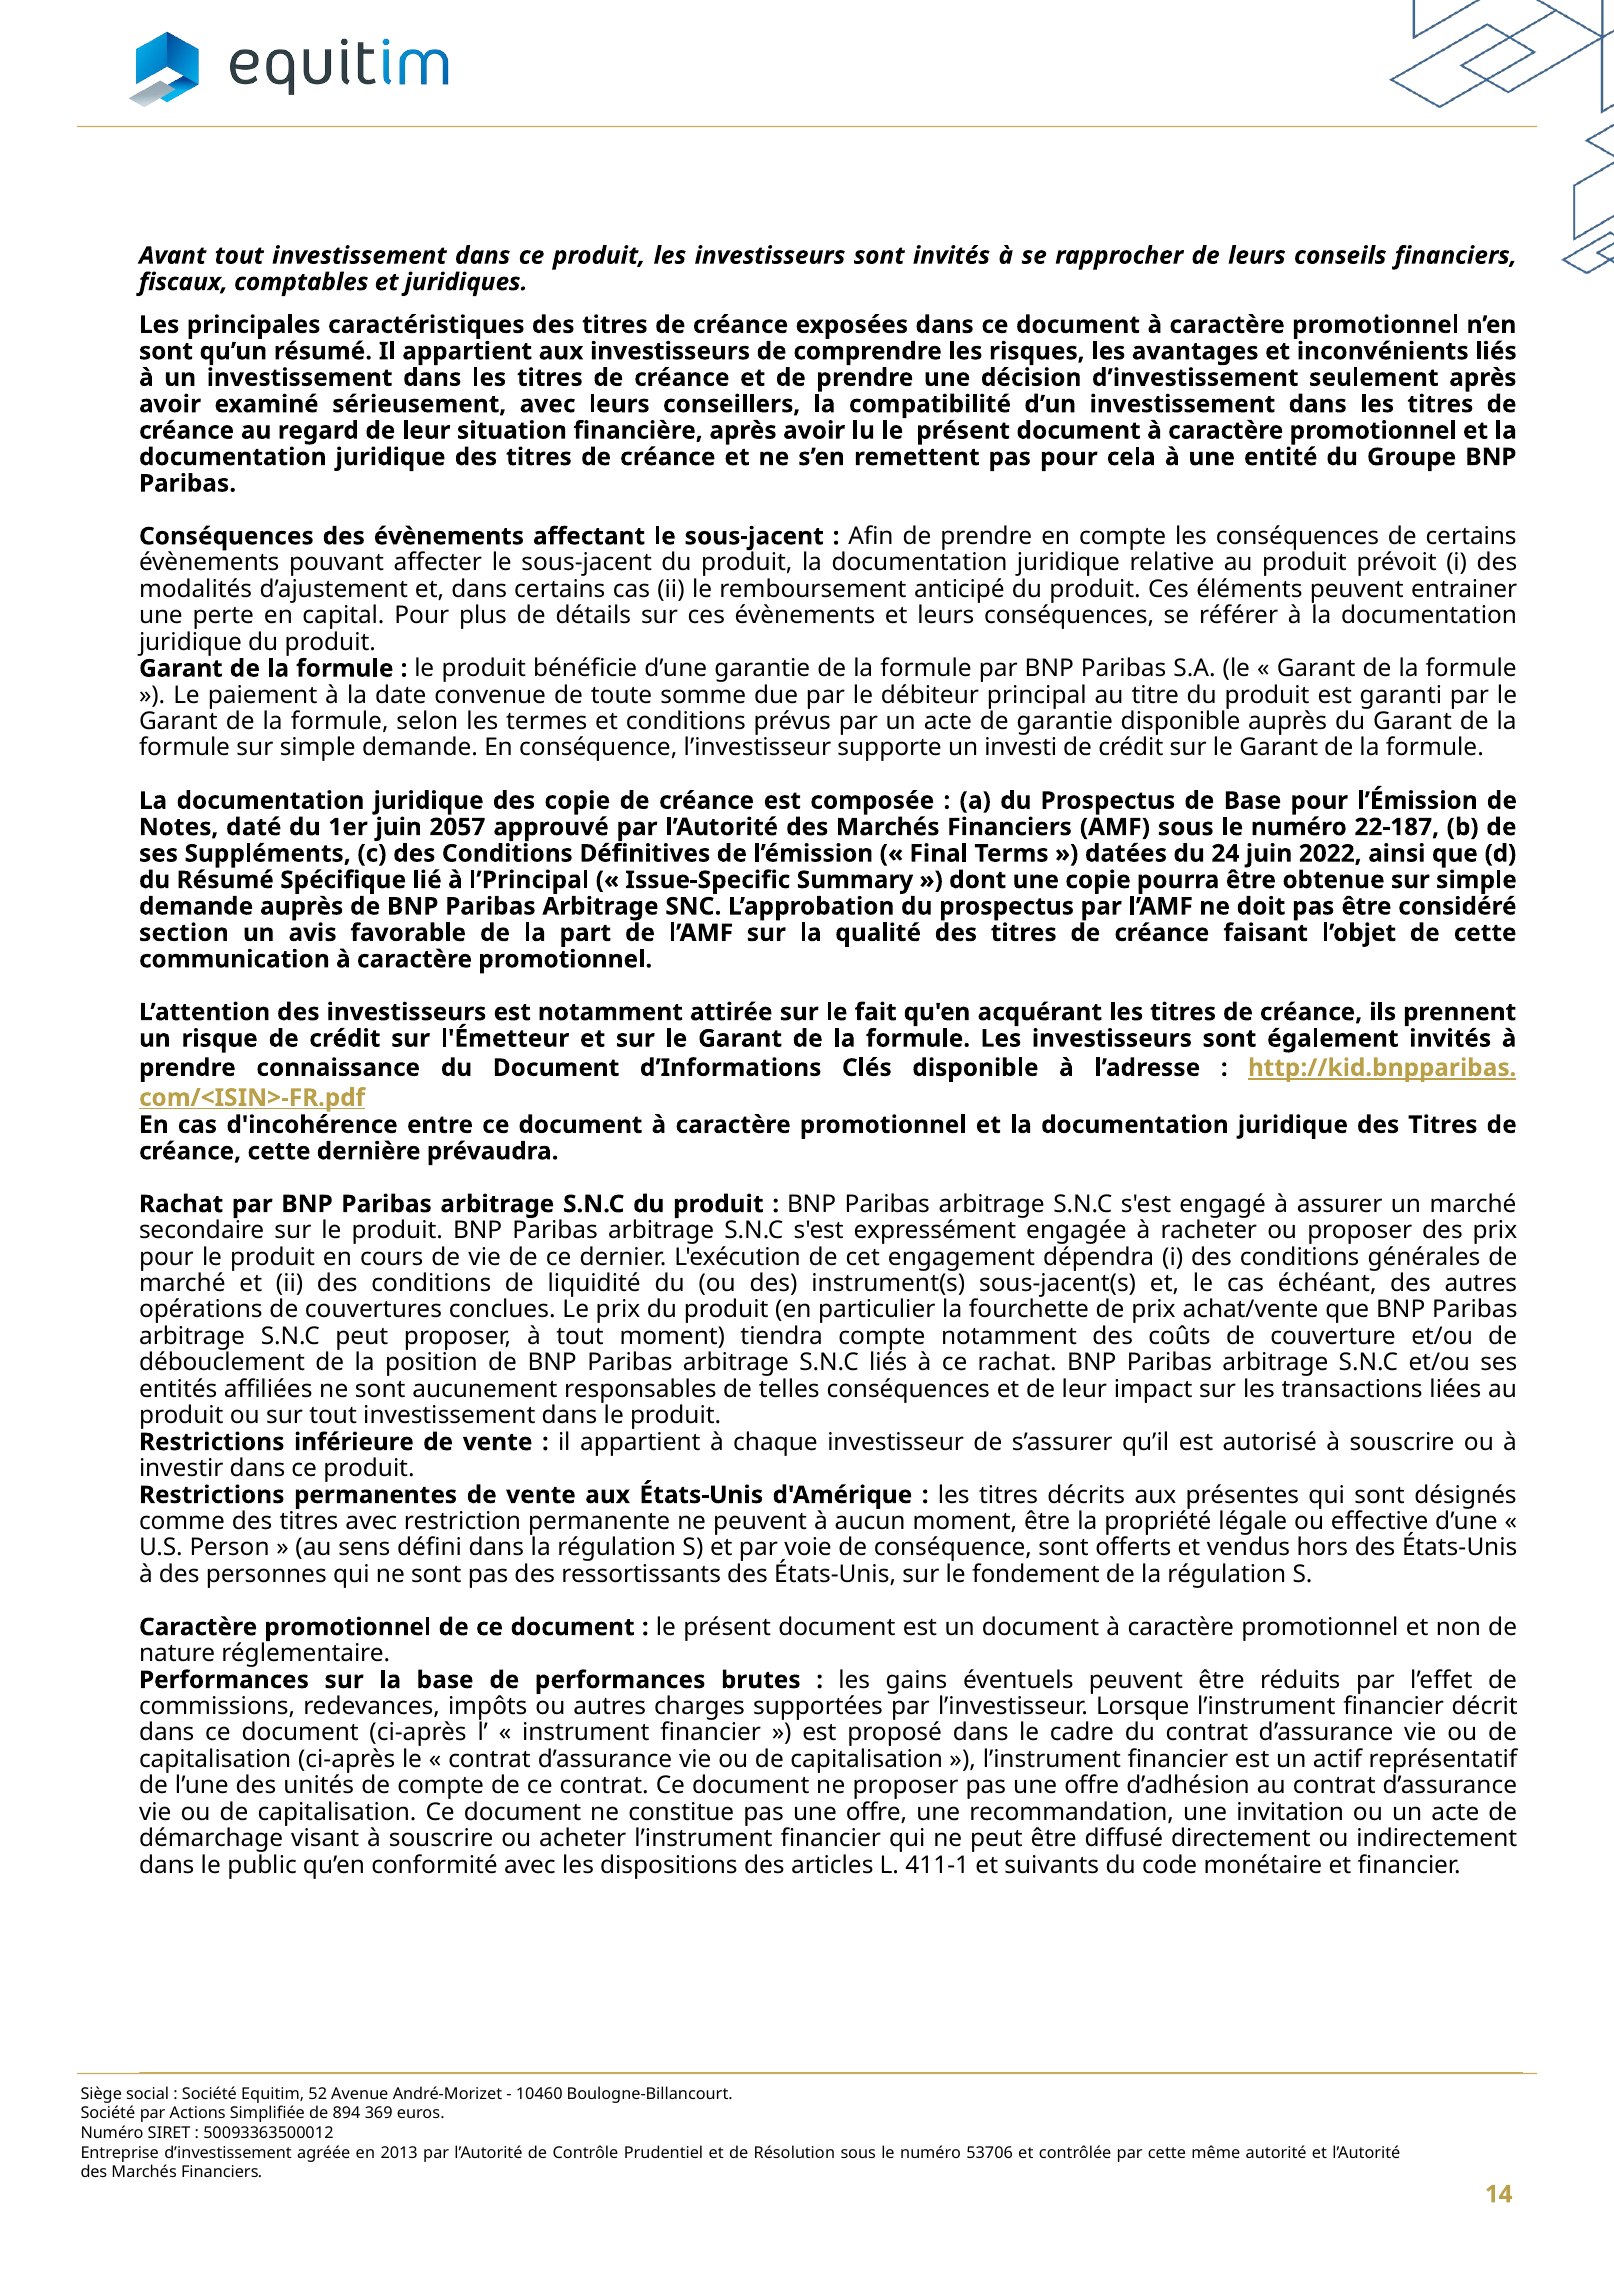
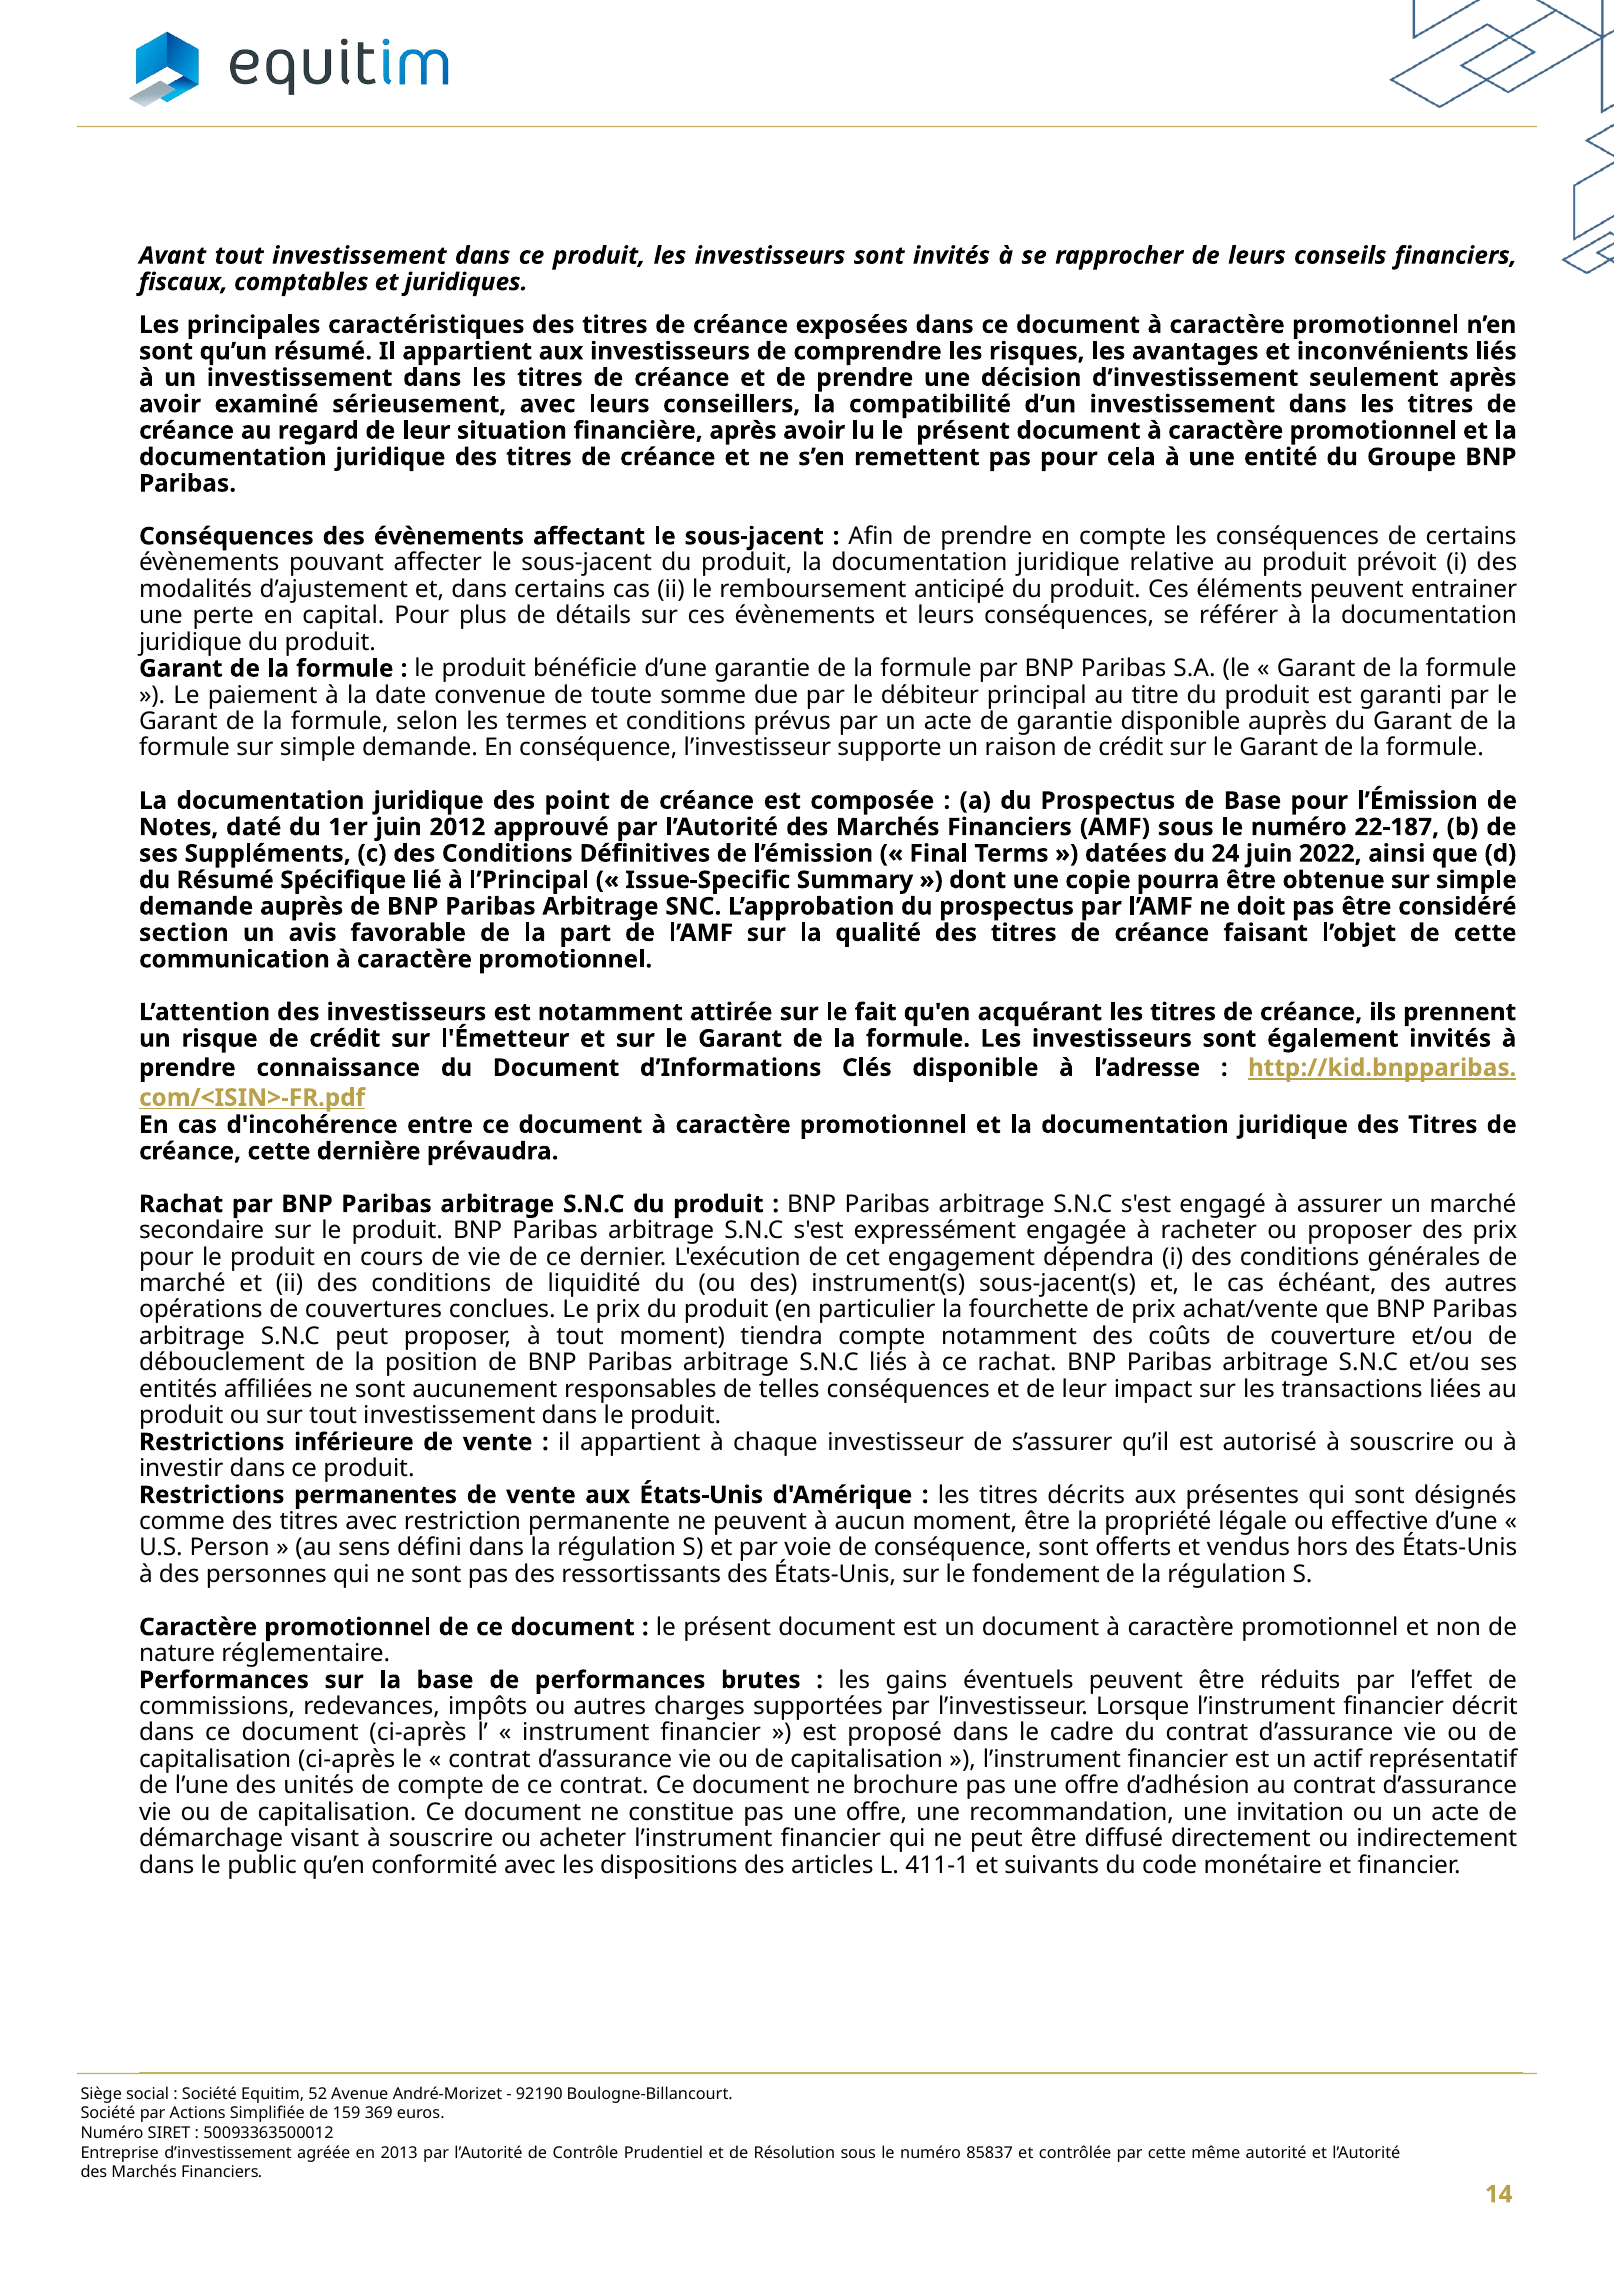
investi: investi -> raison
des copie: copie -> point
2057: 2057 -> 2012
ne proposer: proposer -> brochure
10460: 10460 -> 92190
894: 894 -> 159
53706: 53706 -> 85837
